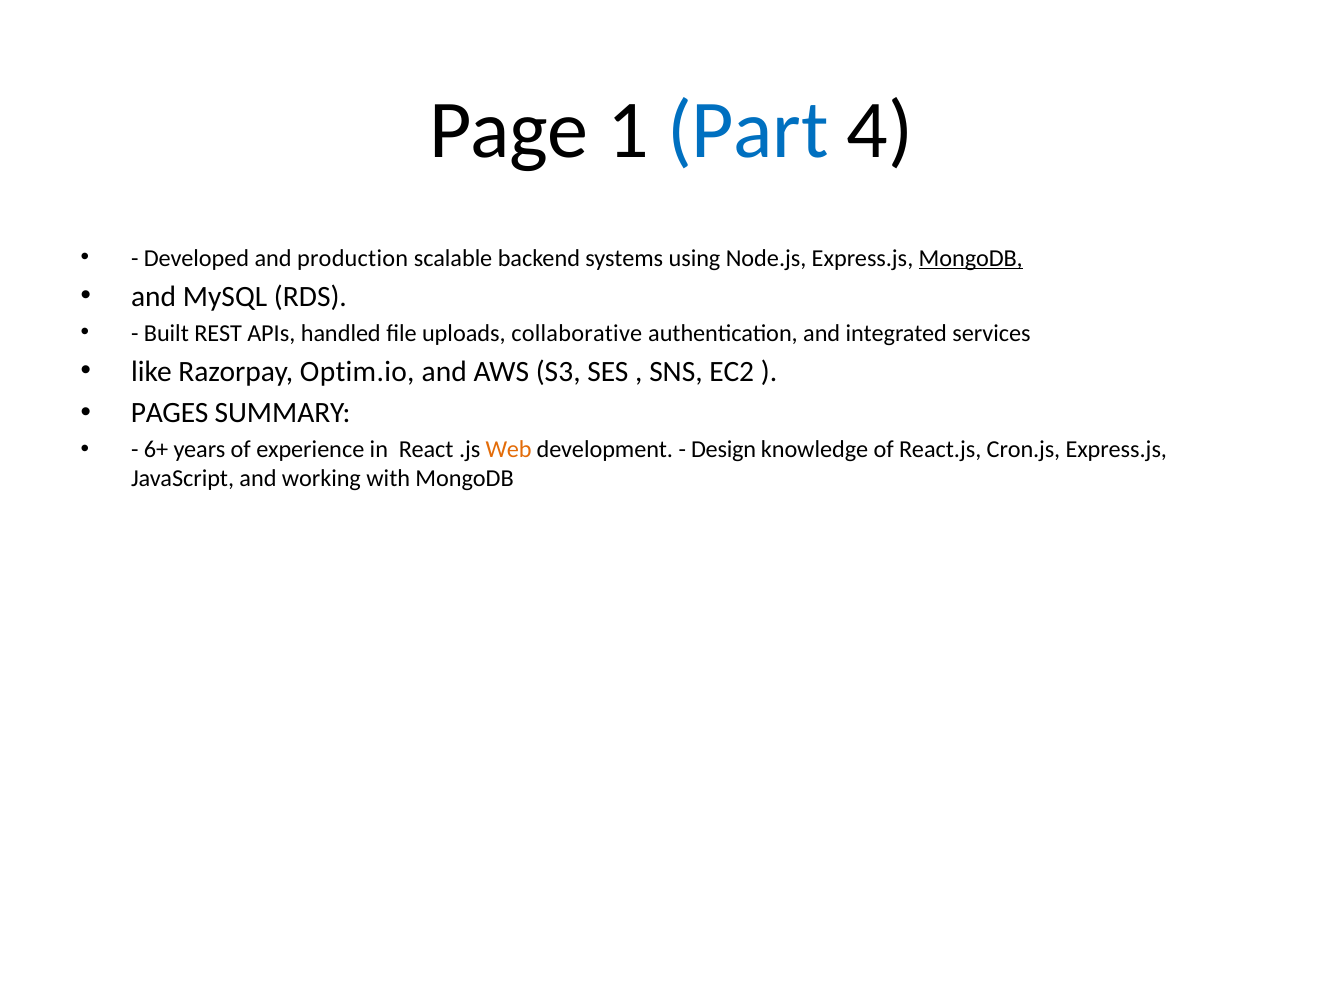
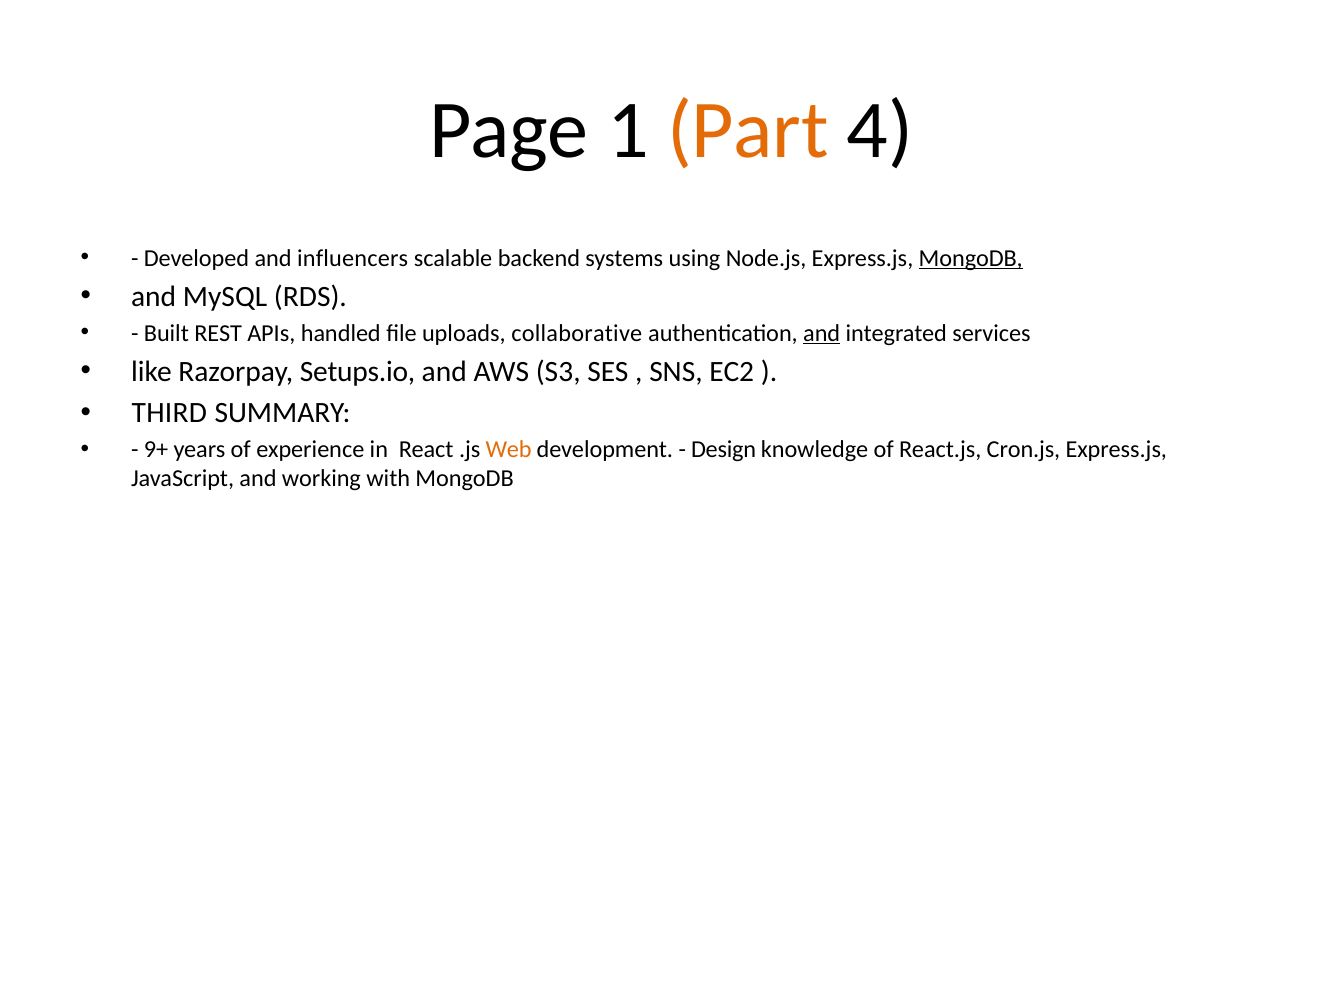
Part colour: blue -> orange
production: production -> influencers
and at (822, 333) underline: none -> present
Optim.io: Optim.io -> Setups.io
PAGES: PAGES -> THIRD
6+: 6+ -> 9+
